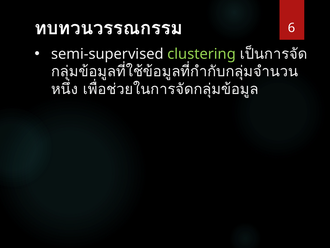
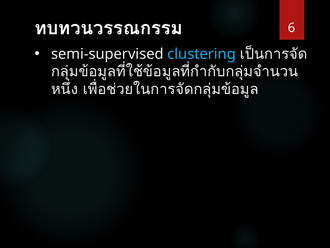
clustering colour: light green -> light blue
